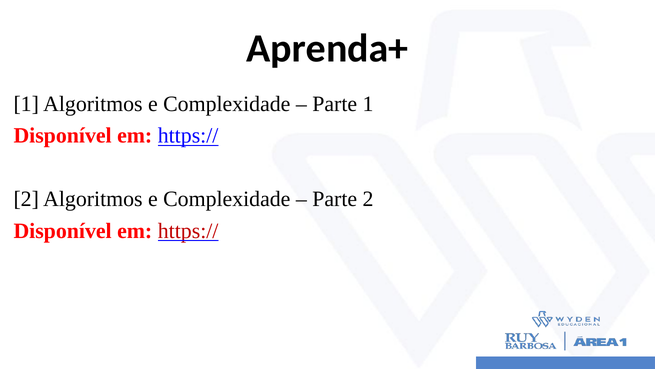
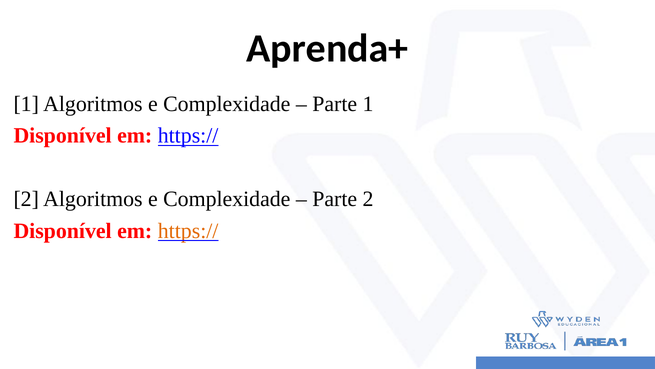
https:// at (188, 231) colour: red -> orange
